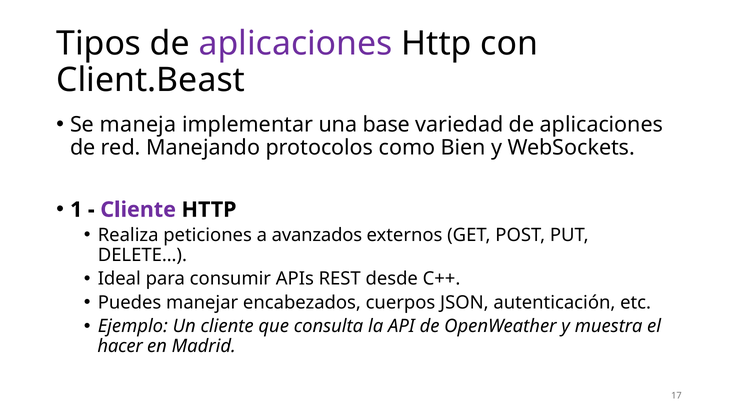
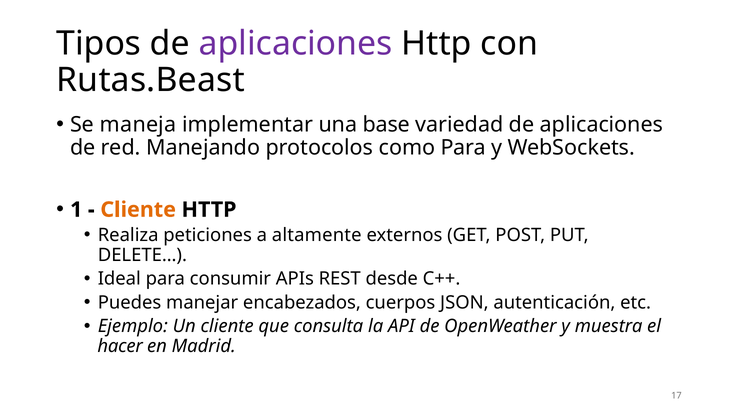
Client.Beast: Client.Beast -> Rutas.Beast
como Bien: Bien -> Para
Cliente at (138, 210) colour: purple -> orange
avanzados: avanzados -> altamente
